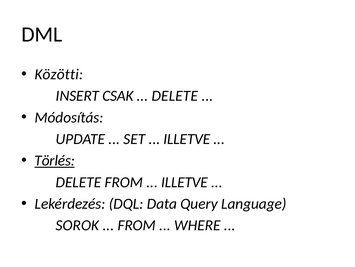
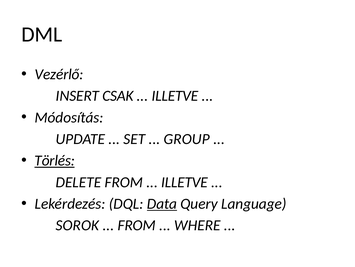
Közötti: Közötti -> Vezérlő
DELETE at (175, 96): DELETE -> ILLETVE
ILLETVE at (187, 139): ILLETVE -> GROUP
Data underline: none -> present
